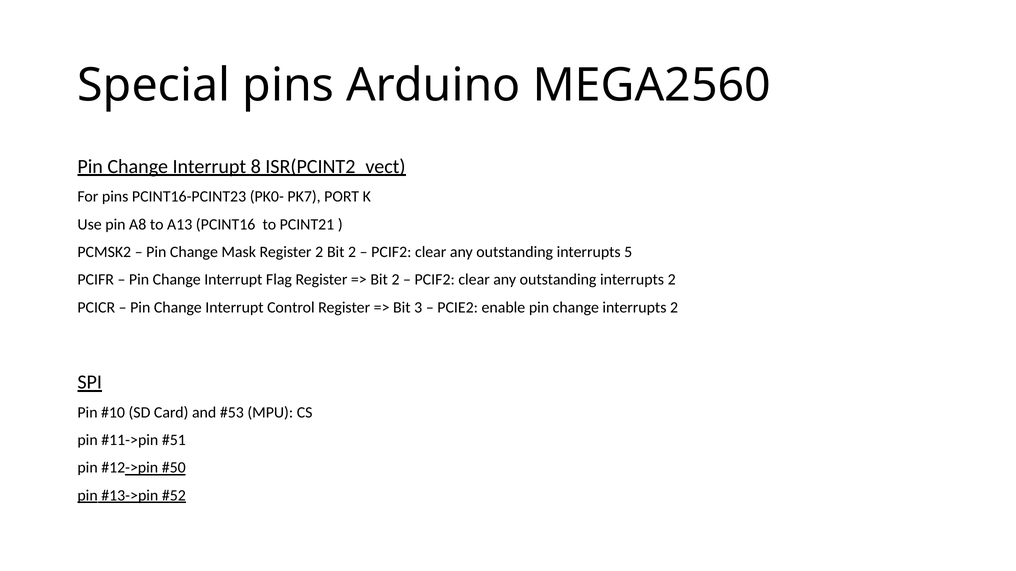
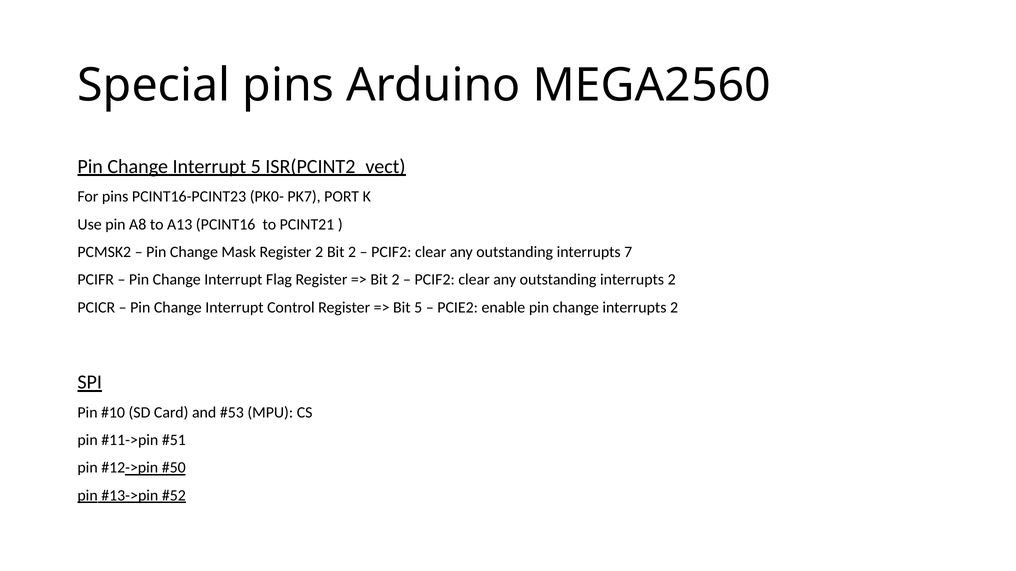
Interrupt 8: 8 -> 5
5: 5 -> 7
Bit 3: 3 -> 5
